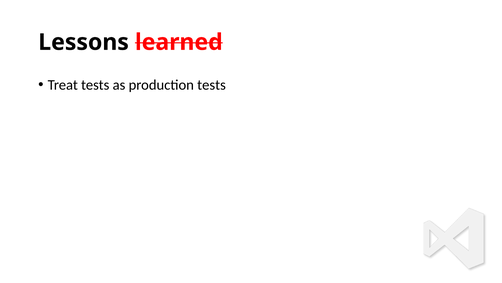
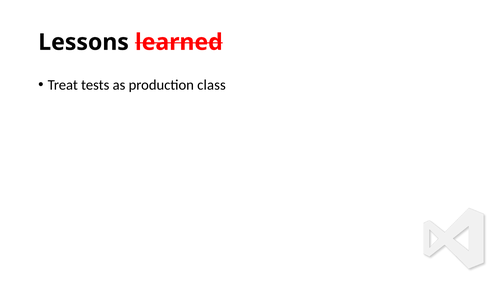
production tests: tests -> class
